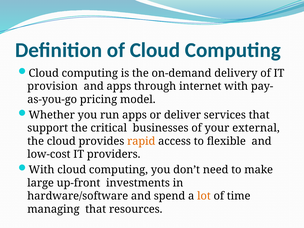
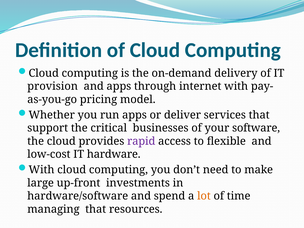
external: external -> software
rapid colour: orange -> purple
providers: providers -> hardware
